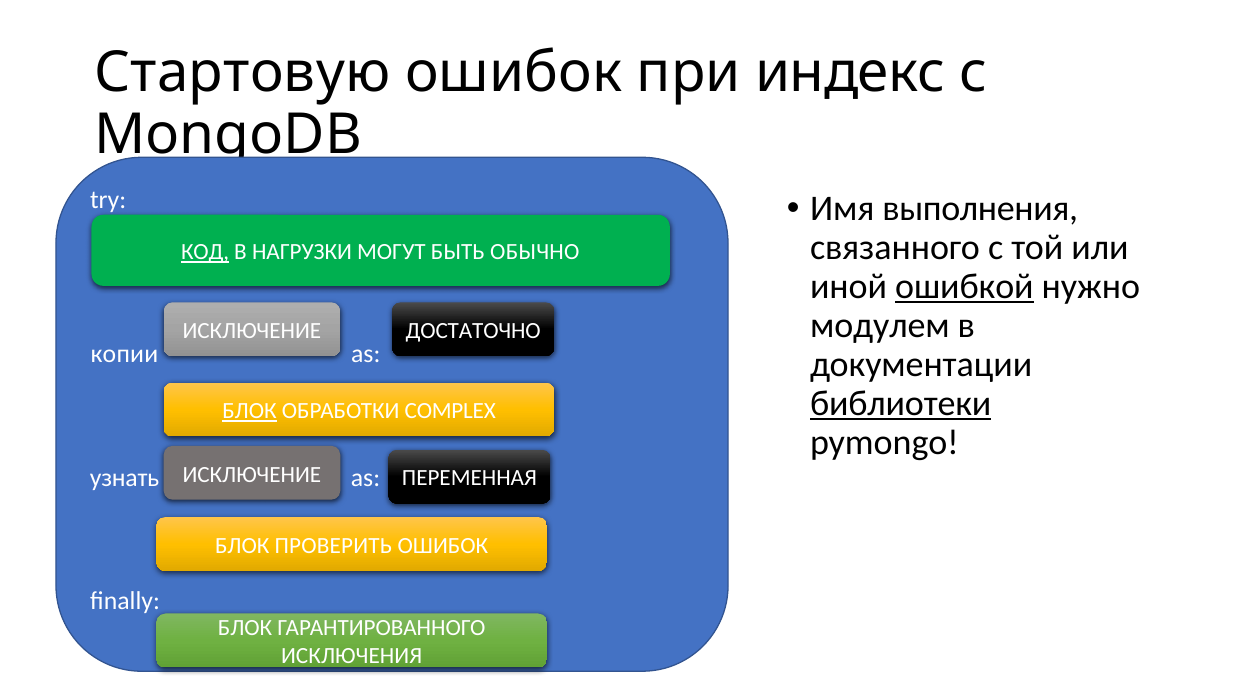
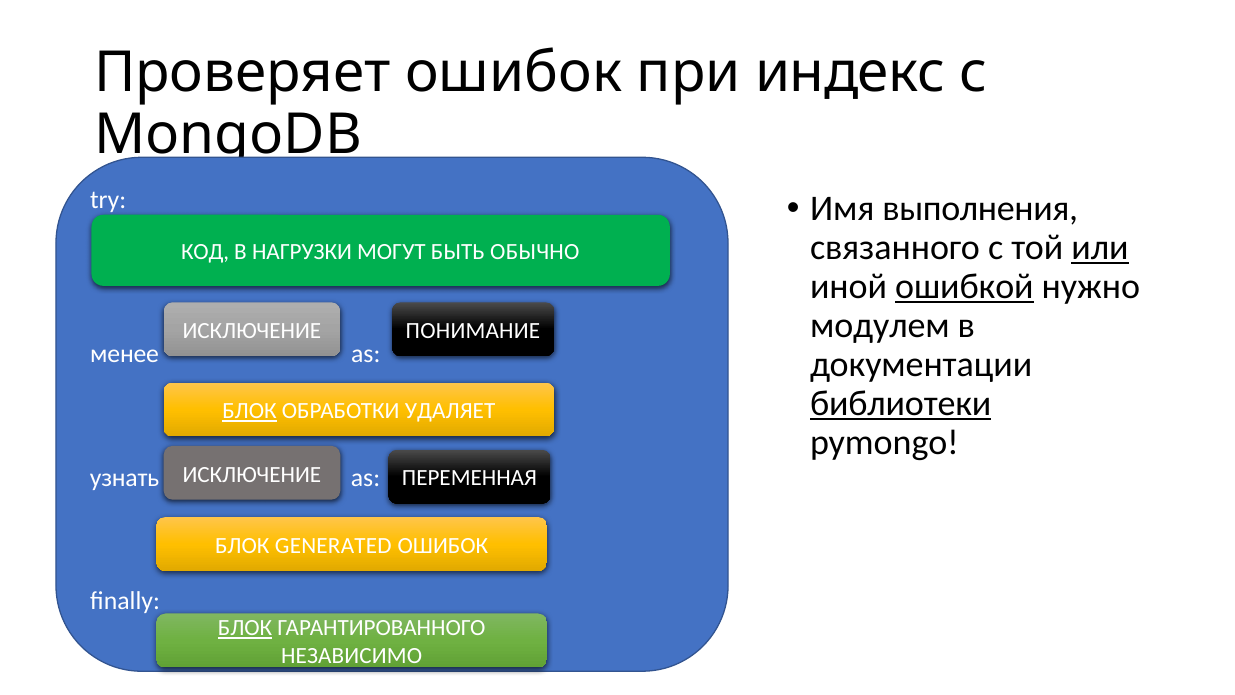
Стартовую: Стартовую -> Проверяет
или underline: none -> present
КОД underline: present -> none
ДОСТАТОЧНО: ДОСТАТОЧНО -> ПОНИМАНИЕ
копии: копии -> менее
COMPLEX: COMPLEX -> УДАЛЯЕТ
ПРОВЕРИТЬ: ПРОВЕРИТЬ -> GENERATED
БЛОК at (245, 628) underline: none -> present
ИСКЛЮЧЕНИЯ: ИСКЛЮЧЕНИЯ -> НЕЗАВИСИМО
